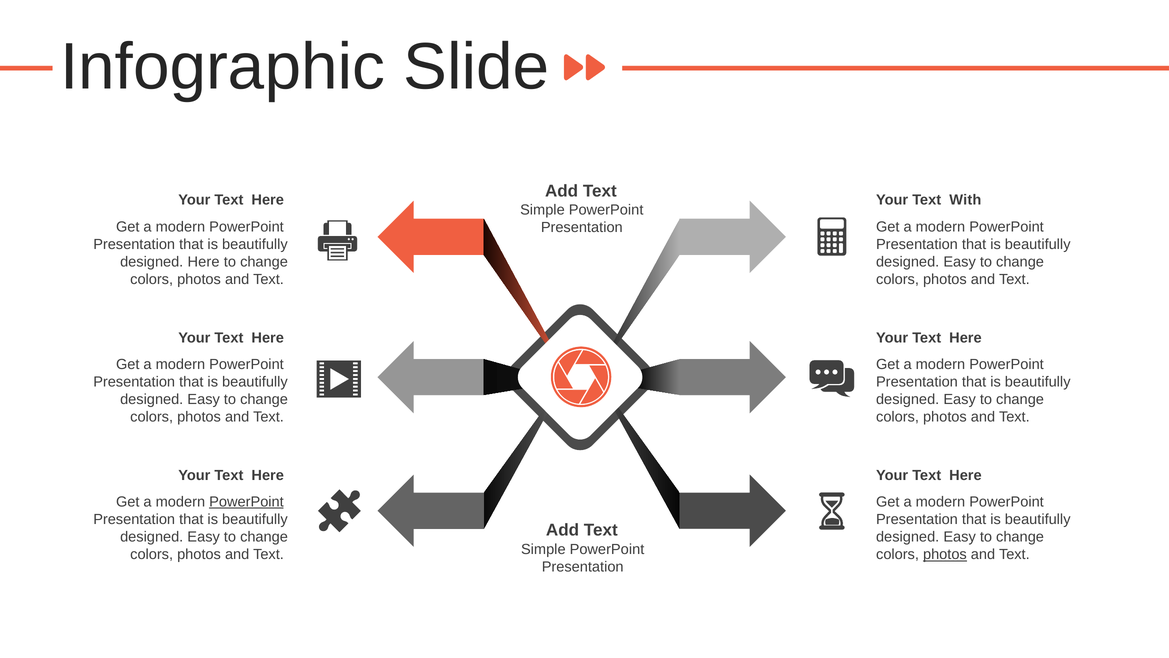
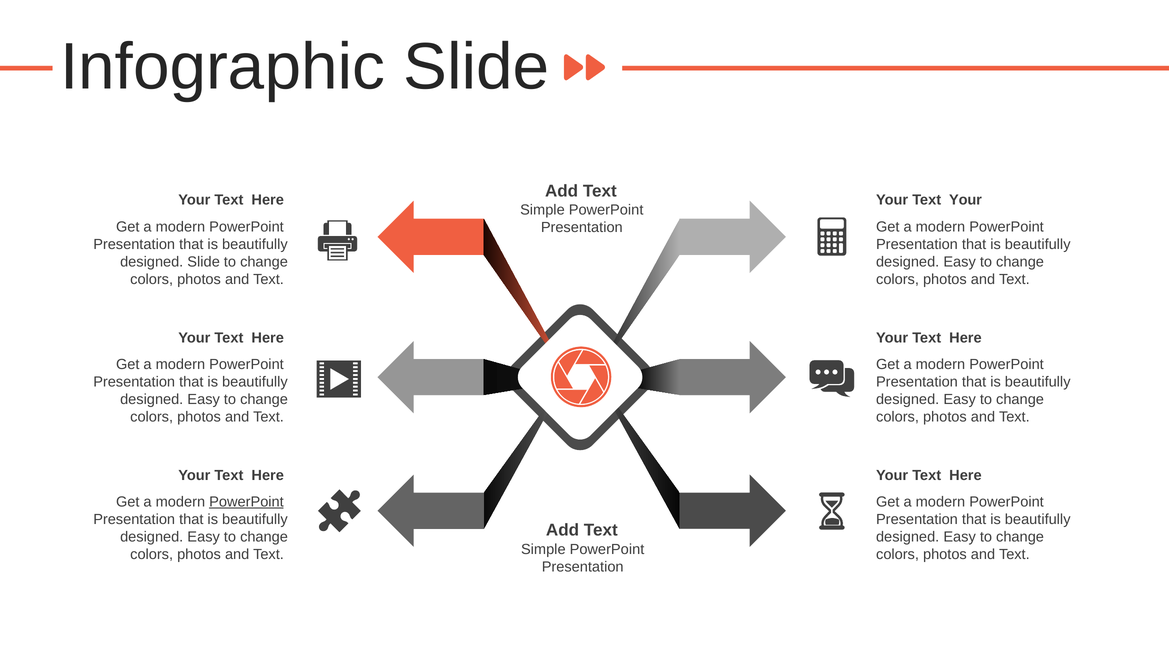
Your Text With: With -> Your
designed Here: Here -> Slide
photos at (945, 554) underline: present -> none
